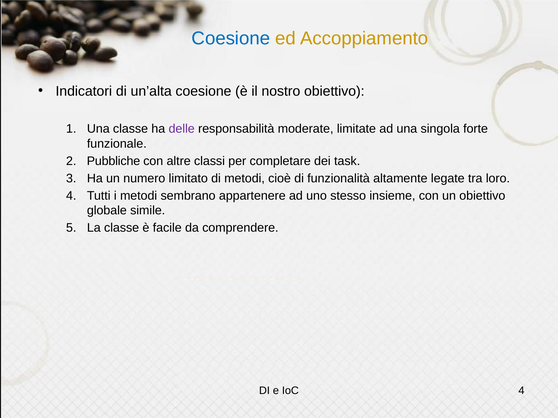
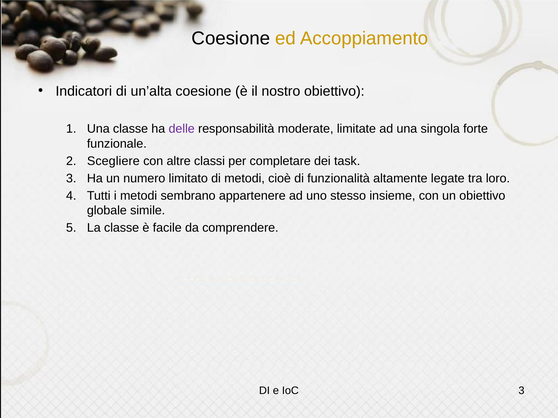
Coesione at (231, 38) colour: blue -> black
Pubbliche: Pubbliche -> Scegliere
IoC 4: 4 -> 3
